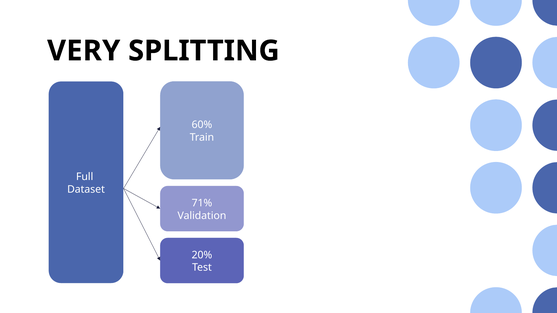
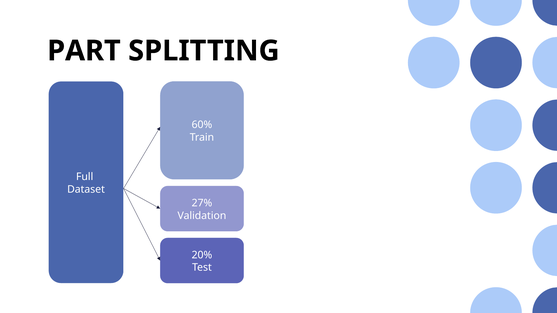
VERY: VERY -> PART
71%: 71% -> 27%
